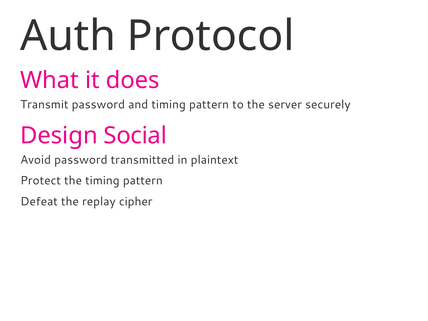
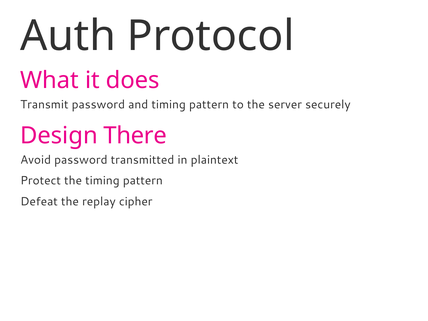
Social: Social -> There
